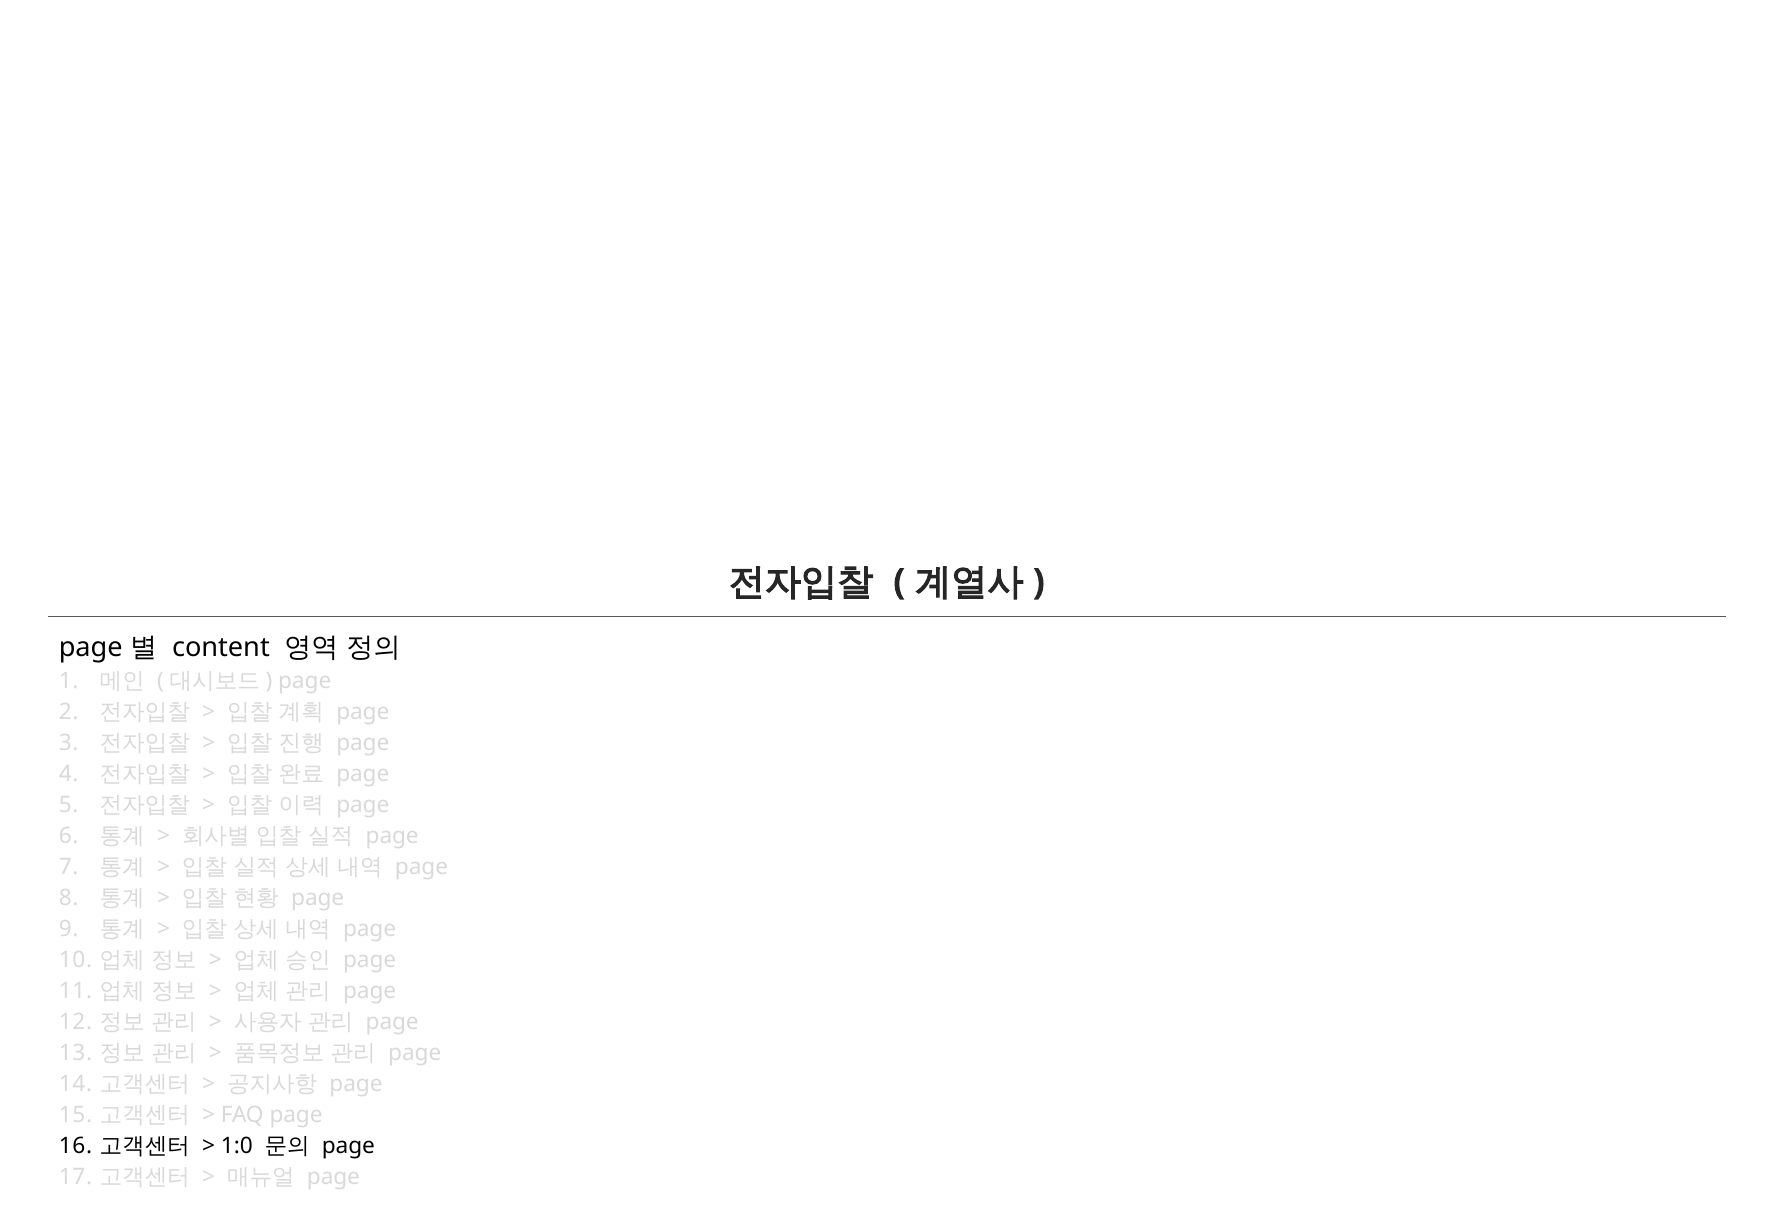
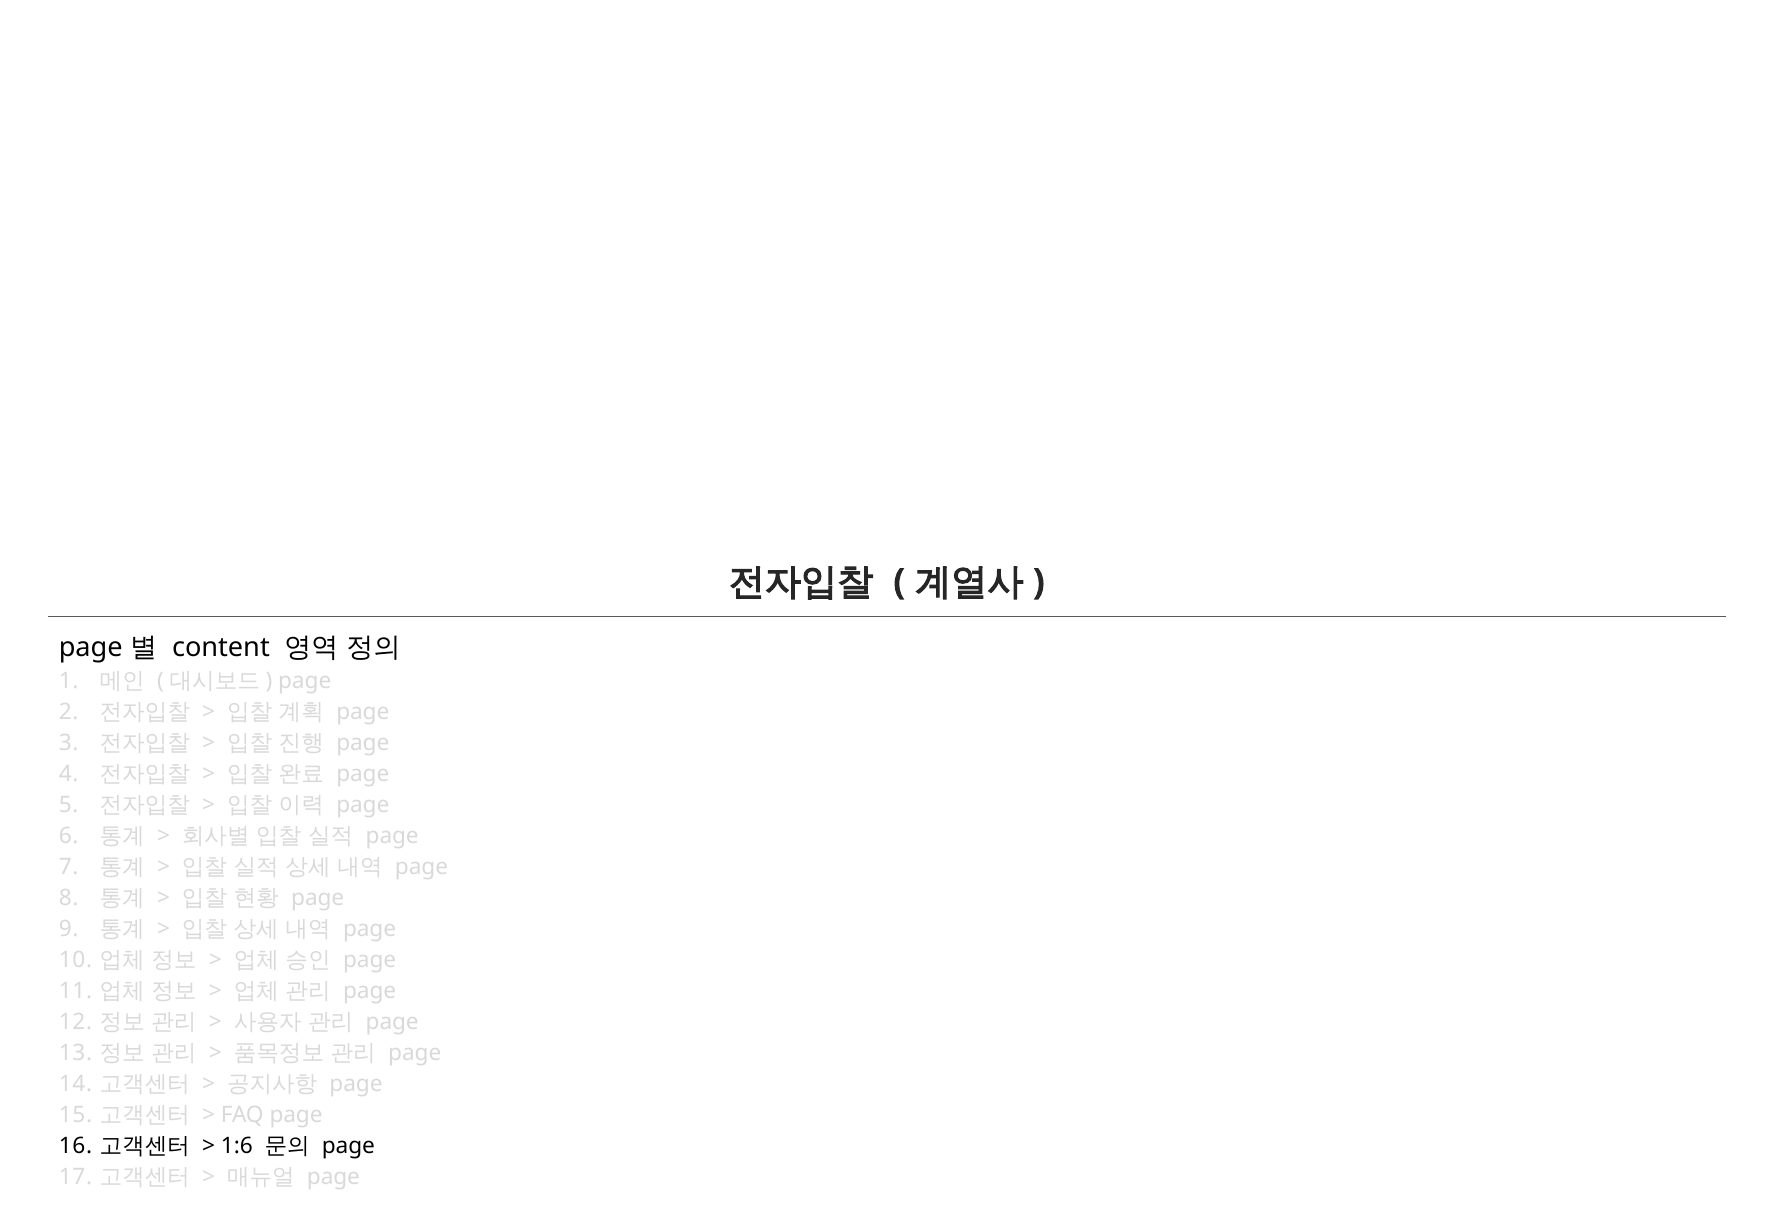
1:0: 1:0 -> 1:6
